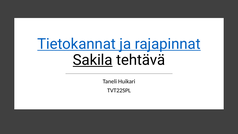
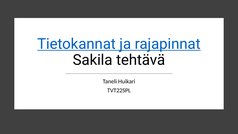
Sakila underline: present -> none
